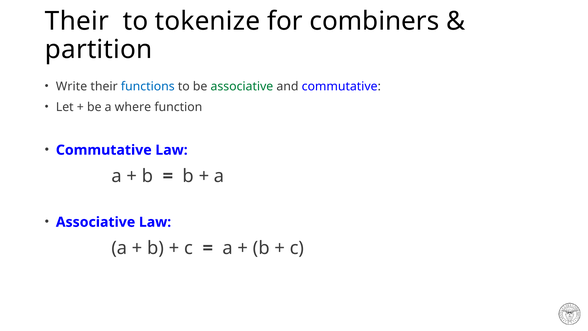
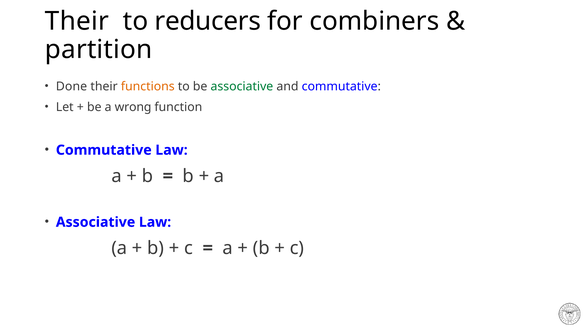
tokenize: tokenize -> reducers
Write: Write -> Done
functions colour: blue -> orange
where: where -> wrong
